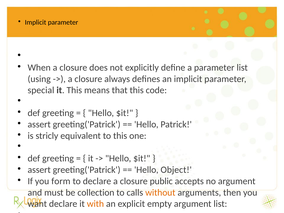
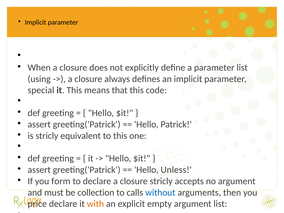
Object: Object -> Unless
closure public: public -> stricly
without colour: orange -> blue
want: want -> price
